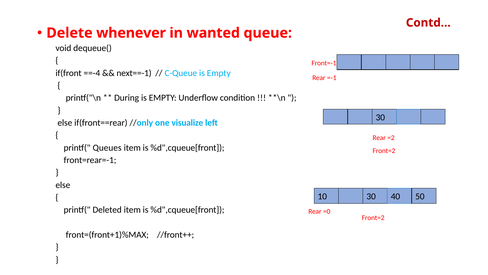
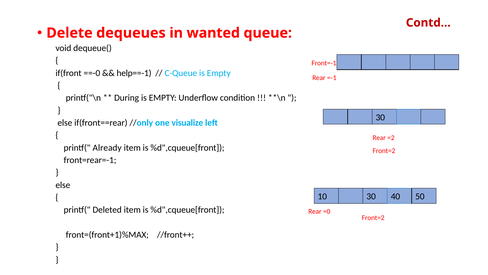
whenever: whenever -> dequeues
==-4: ==-4 -> ==-0
next==-1: next==-1 -> help==-1
Queues: Queues -> Already
